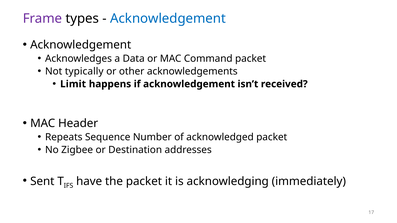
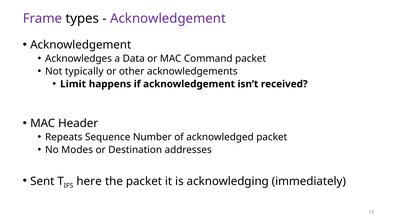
Acknowledgement at (168, 19) colour: blue -> purple
Zigbee: Zigbee -> Modes
have: have -> here
